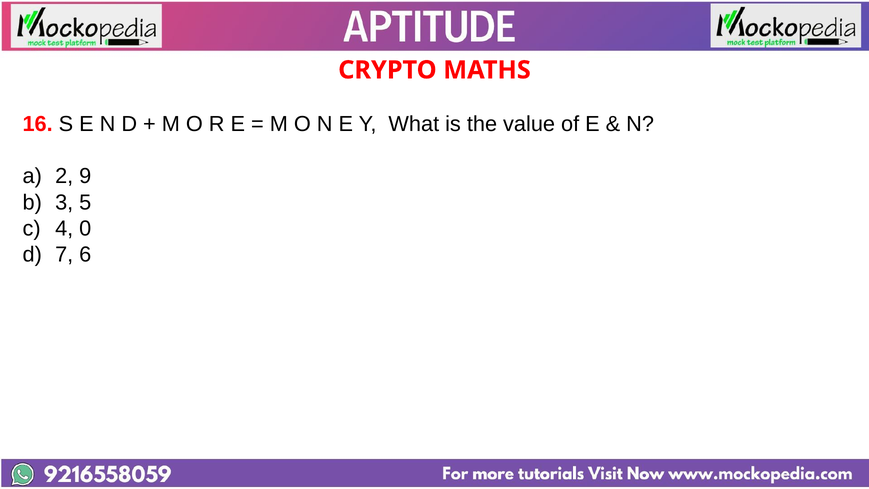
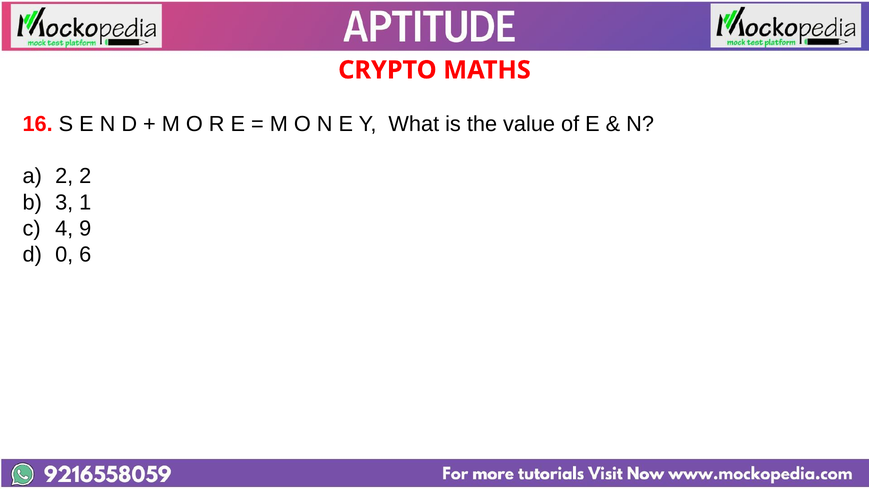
2 9: 9 -> 2
5: 5 -> 1
0: 0 -> 9
7: 7 -> 0
